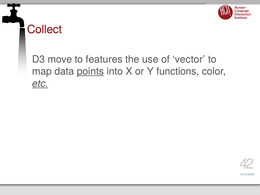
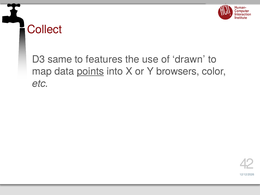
move: move -> same
vector: vector -> drawn
functions: functions -> browsers
etc underline: present -> none
